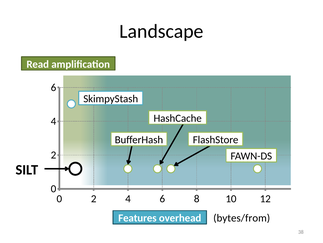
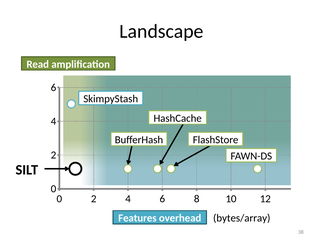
bytes/from: bytes/from -> bytes/array
